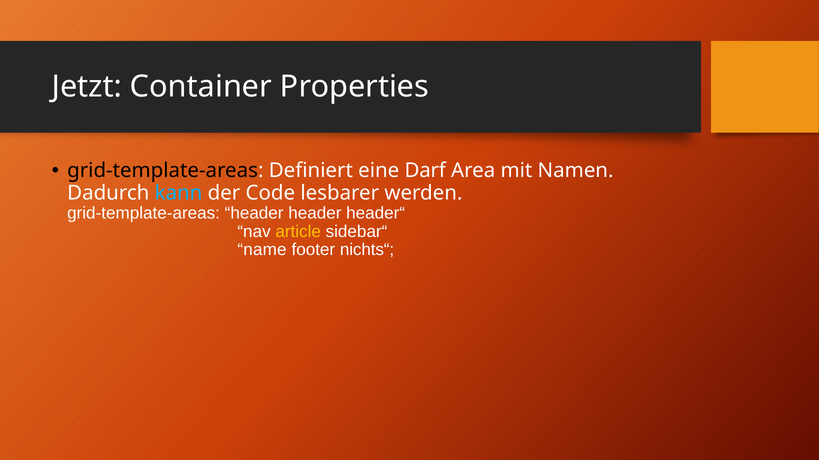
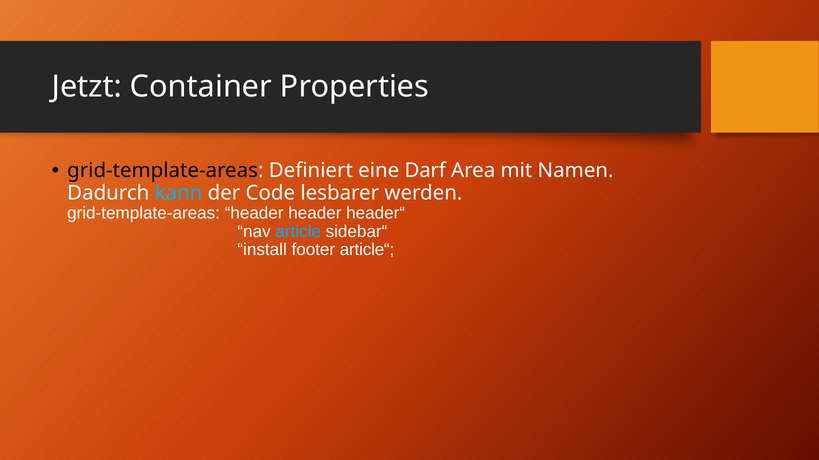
article colour: yellow -> light blue
name: name -> install
nichts“: nichts“ -> article“
